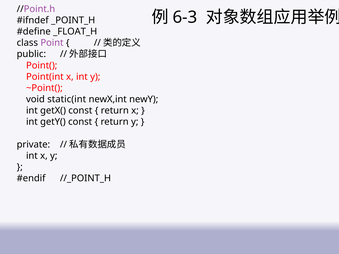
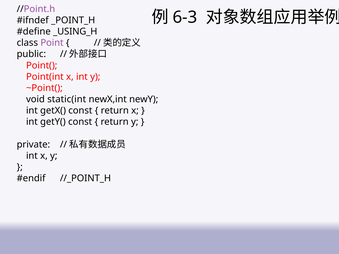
_FLOAT_H: _FLOAT_H -> _USING_H
